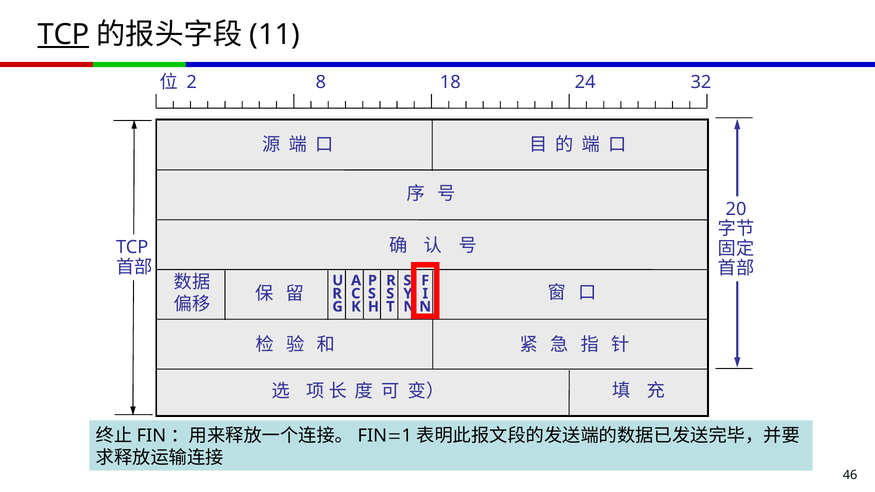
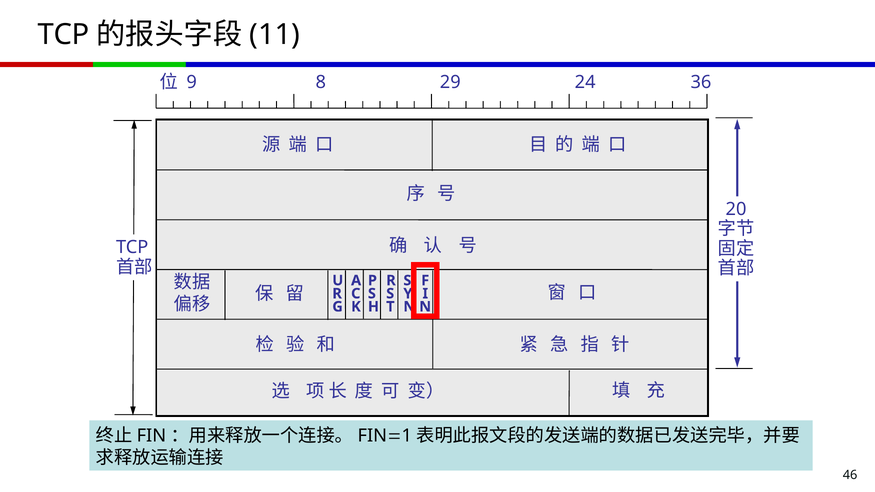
TCP at (63, 35) underline: present -> none
2: 2 -> 9
18: 18 -> 29
32: 32 -> 36
